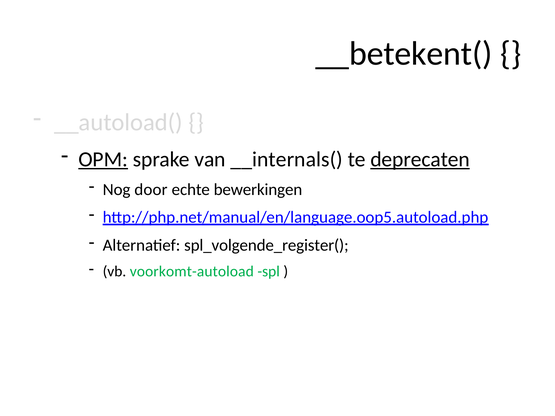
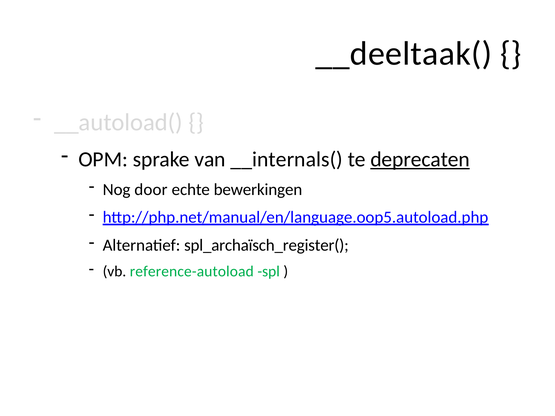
__betekent(: __betekent( -> __deeltaak(
OPM underline: present -> none
spl_volgende_register(: spl_volgende_register( -> spl_archaïsch_register(
voorkomt-autoload: voorkomt-autoload -> reference-autoload
